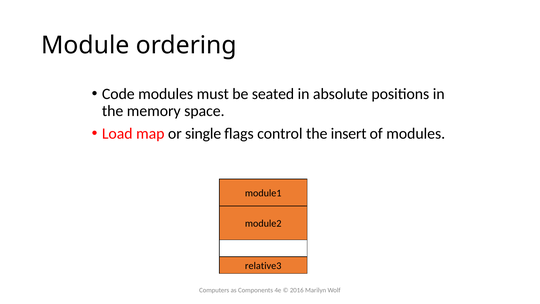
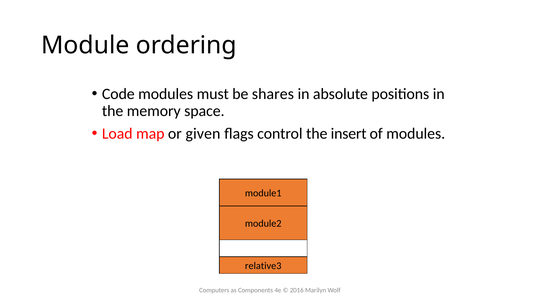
seated: seated -> shares
single: single -> given
